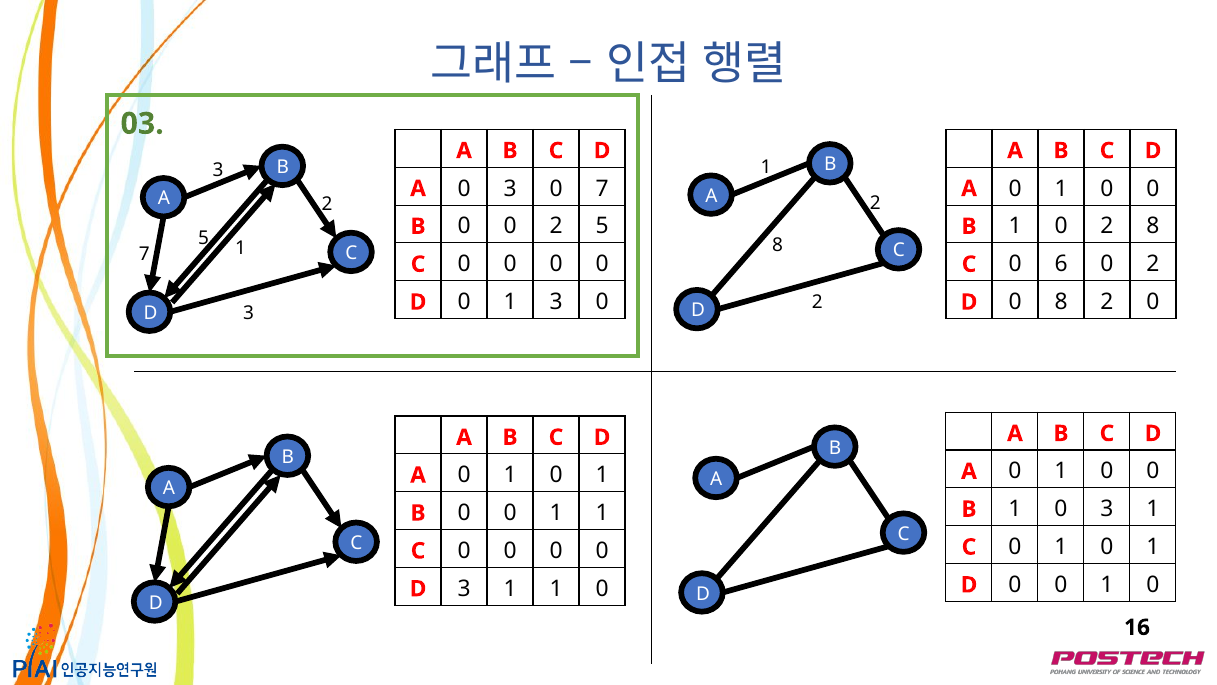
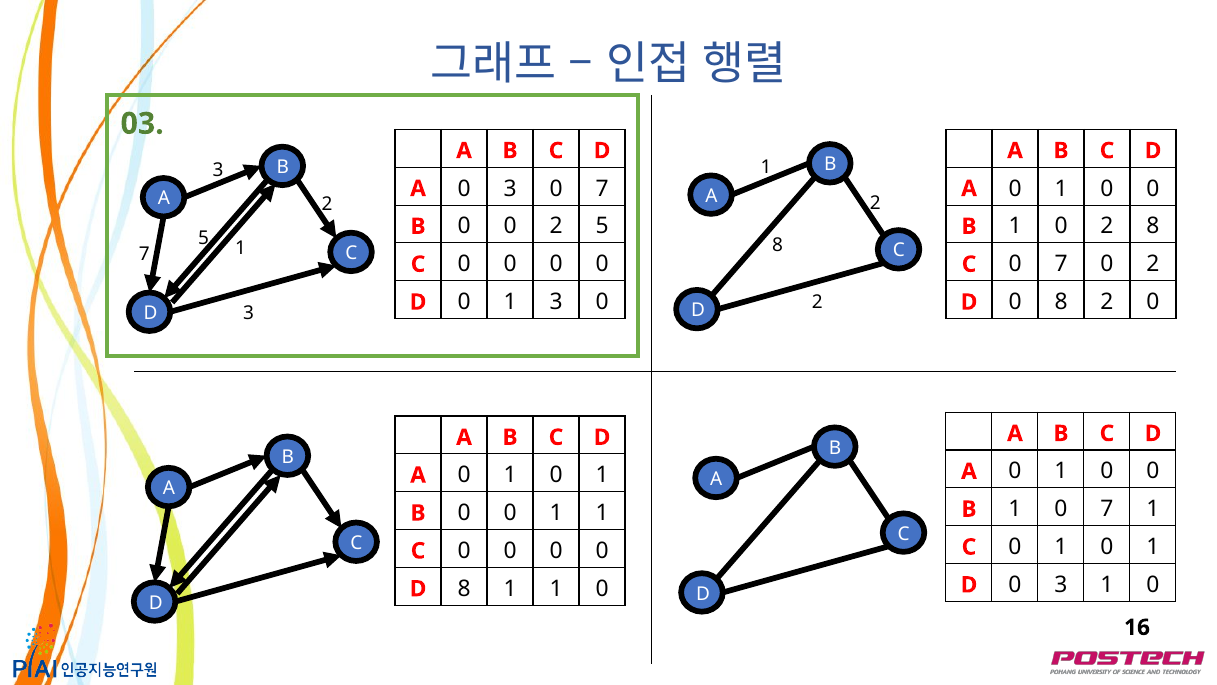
C 0 6: 6 -> 7
1 0 3: 3 -> 7
D 0 0: 0 -> 3
3 at (464, 588): 3 -> 8
